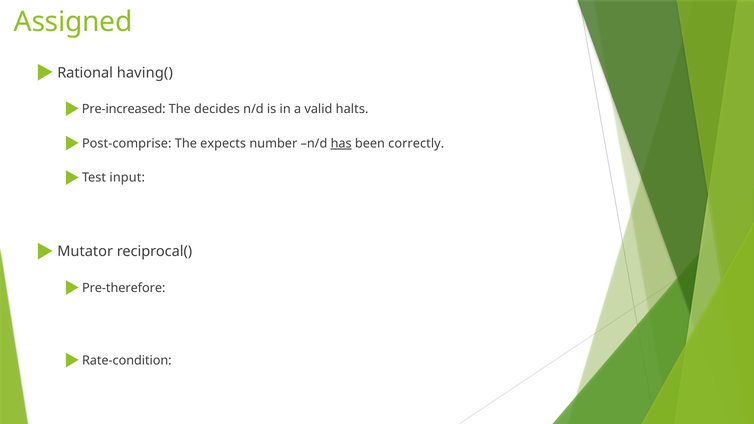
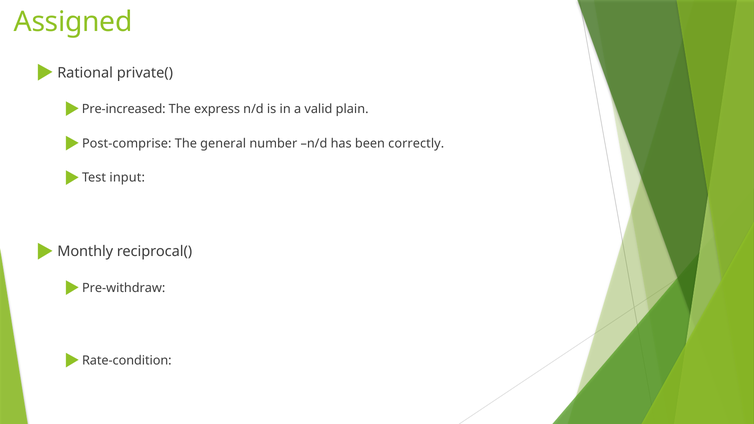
having(: having( -> private(
decides: decides -> express
halts: halts -> plain
expects: expects -> general
has underline: present -> none
Mutator: Mutator -> Monthly
Pre-therefore: Pre-therefore -> Pre-withdraw
